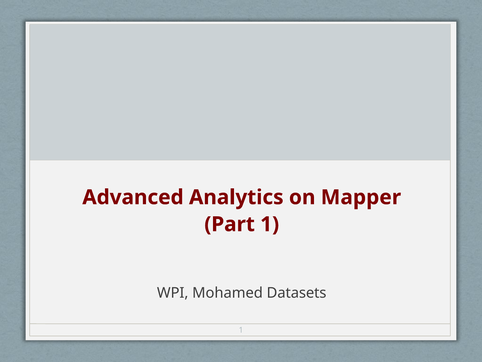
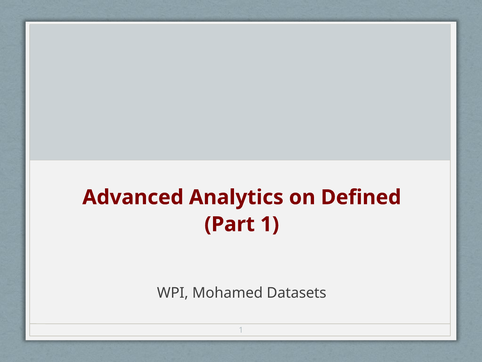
Mapper: Mapper -> Defined
